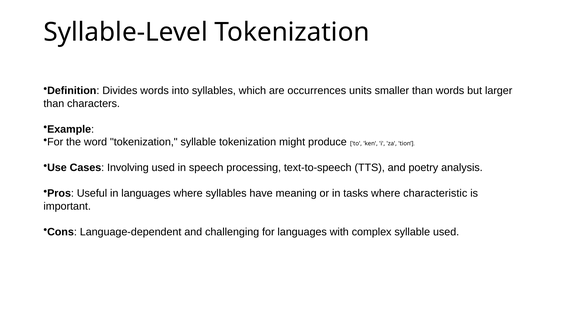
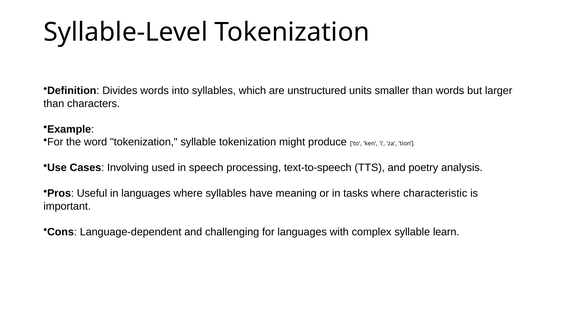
occurrences: occurrences -> unstructured
syllable used: used -> learn
